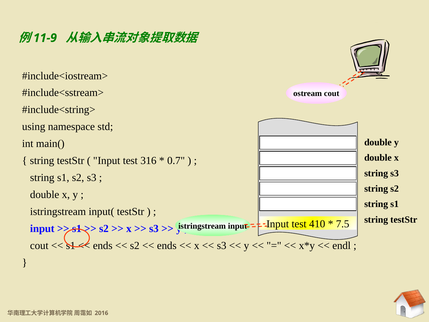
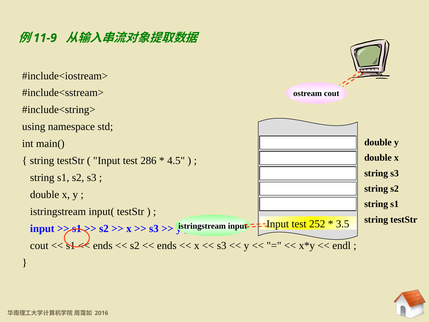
316: 316 -> 286
0.7: 0.7 -> 4.5
410: 410 -> 252
7.5: 7.5 -> 3.5
